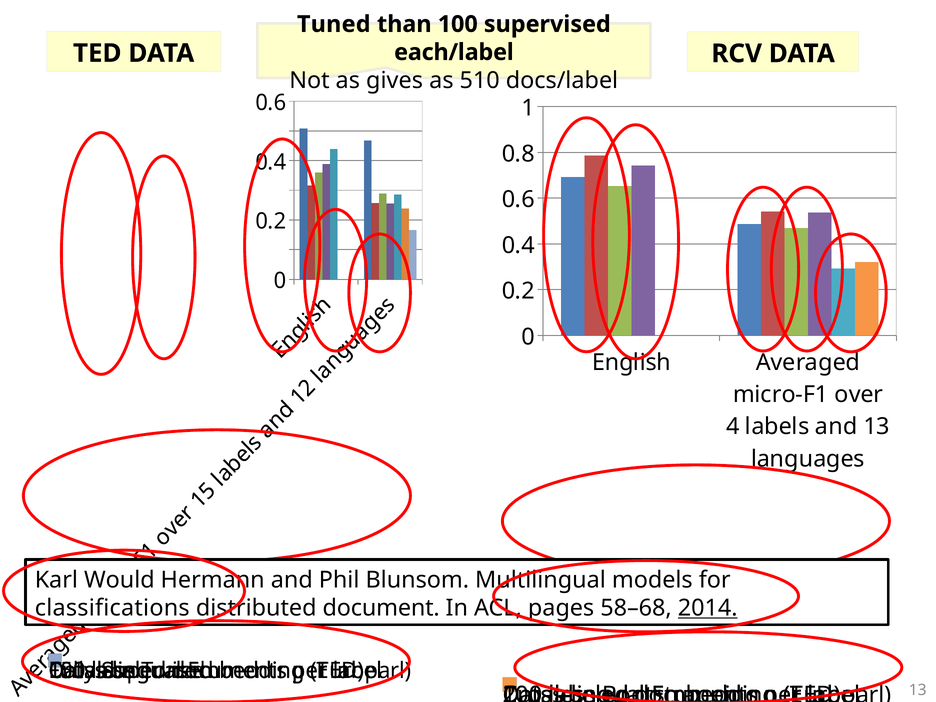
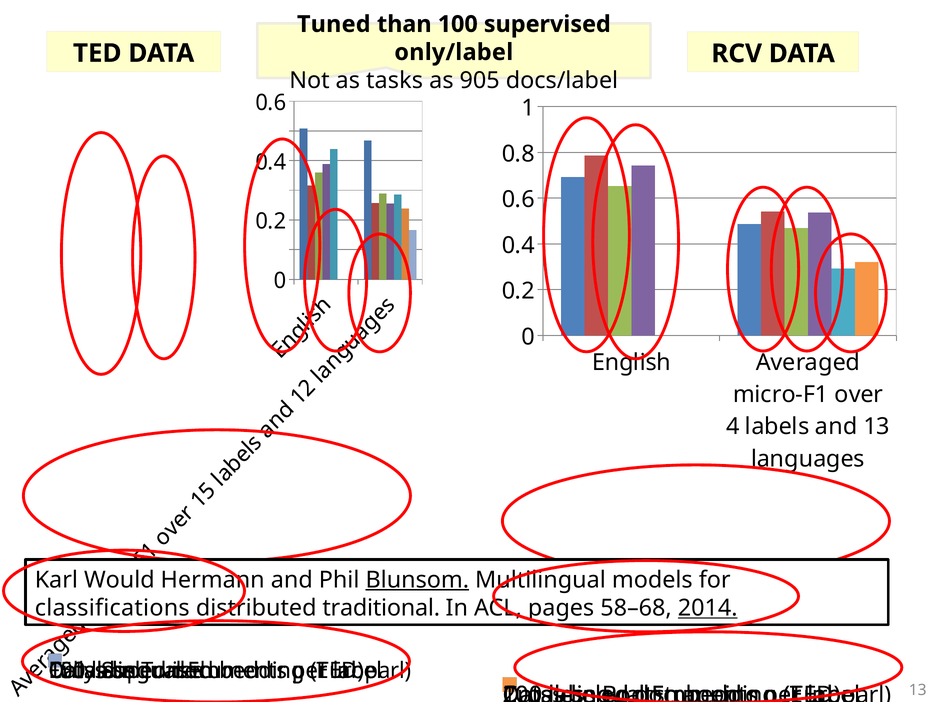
each/label: each/label -> only/label
gives: gives -> tasks
510: 510 -> 905
Blunsom underline: none -> present
document: document -> traditional
